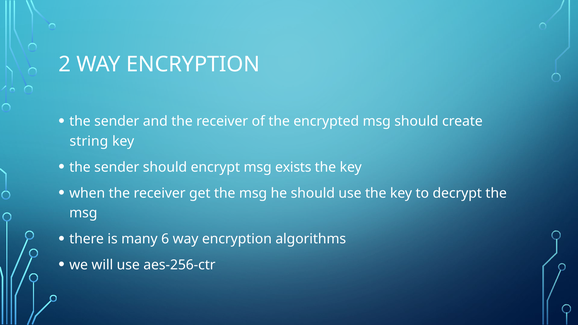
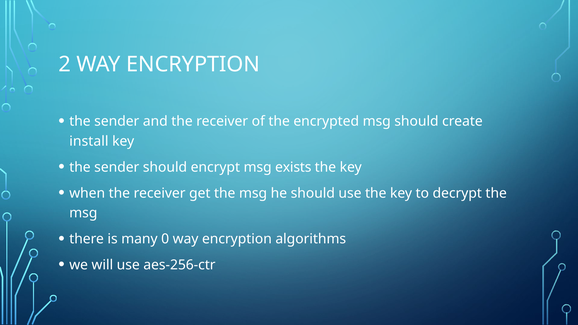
string: string -> install
6: 6 -> 0
